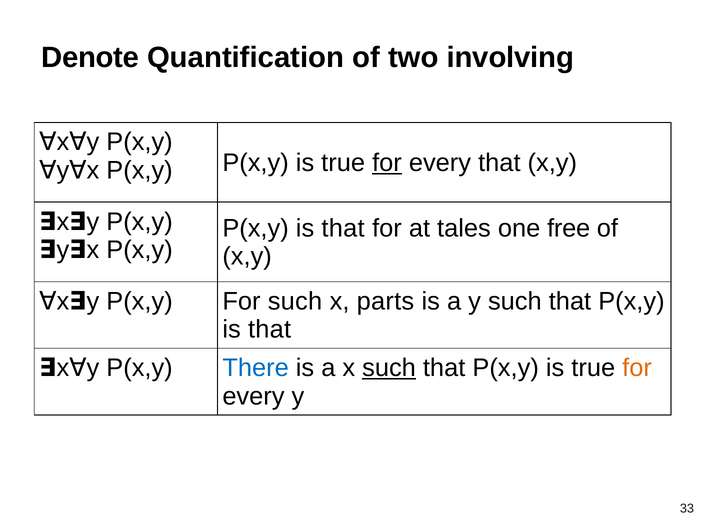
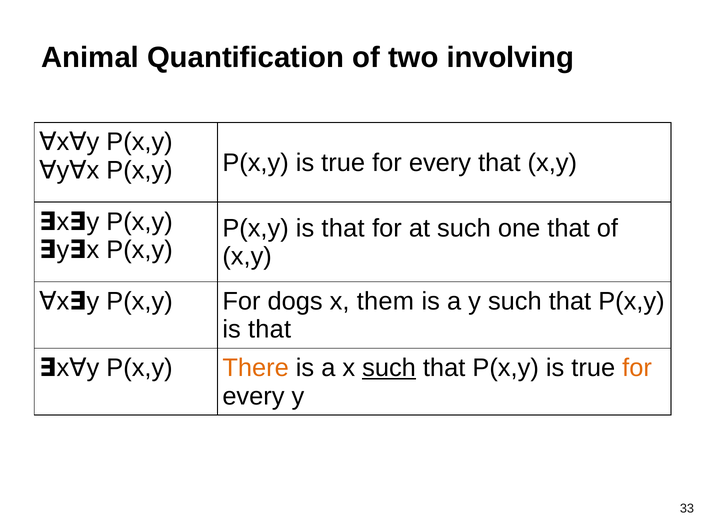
Denote: Denote -> Animal
for at (387, 163) underline: present -> none
at tales: tales -> such
one free: free -> that
For such: such -> dogs
parts: parts -> them
There colour: blue -> orange
